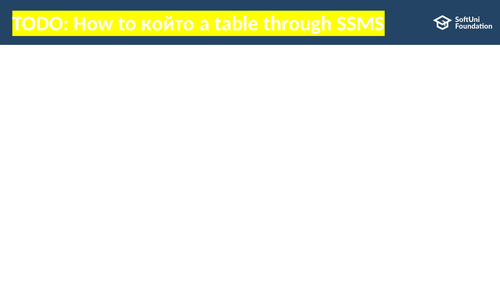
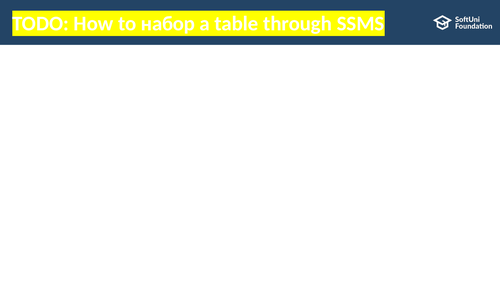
който: който -> набор
